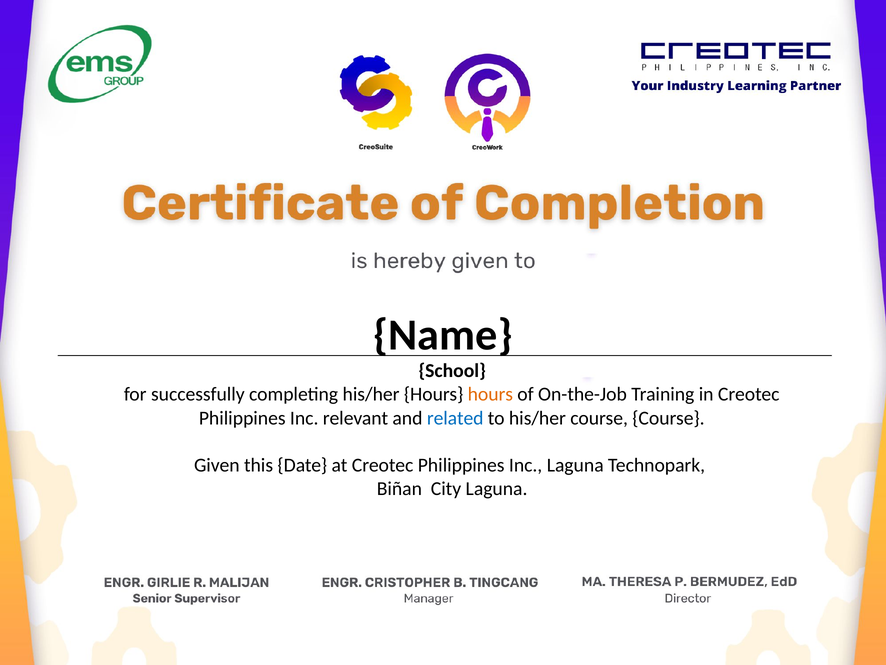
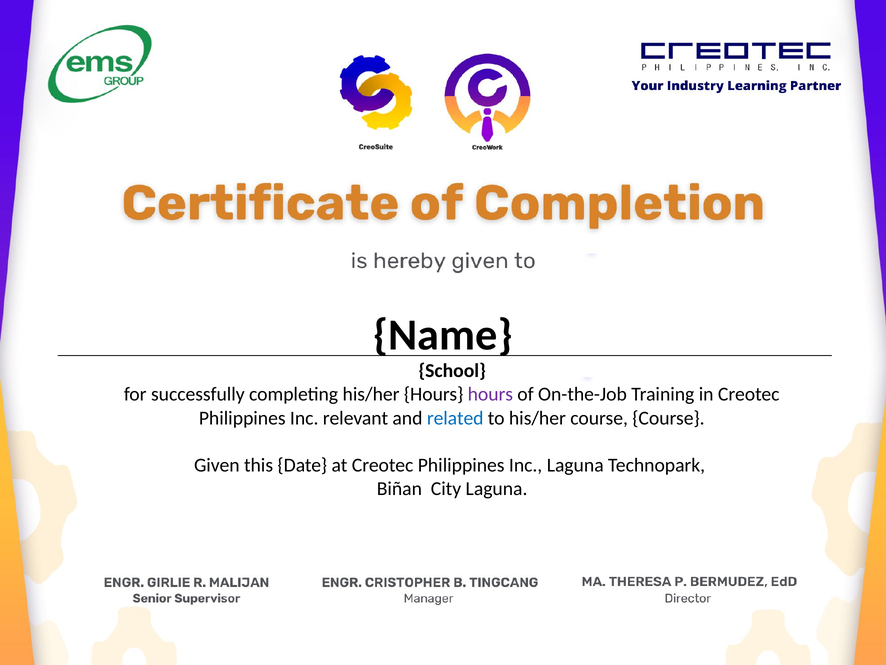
hours at (490, 394) colour: orange -> purple
